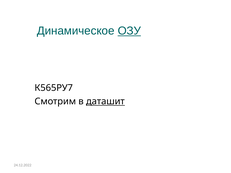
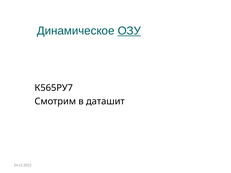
даташит underline: present -> none
